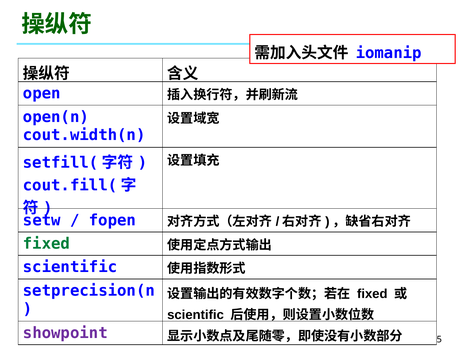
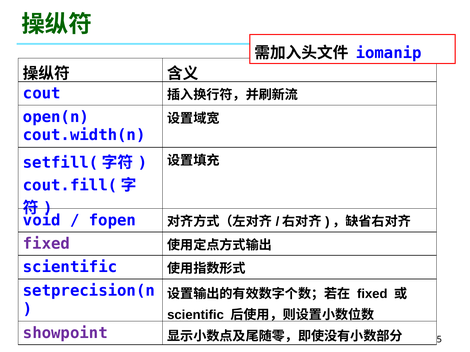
open: open -> cout
setw: setw -> void
fixed at (46, 244) colour: green -> purple
